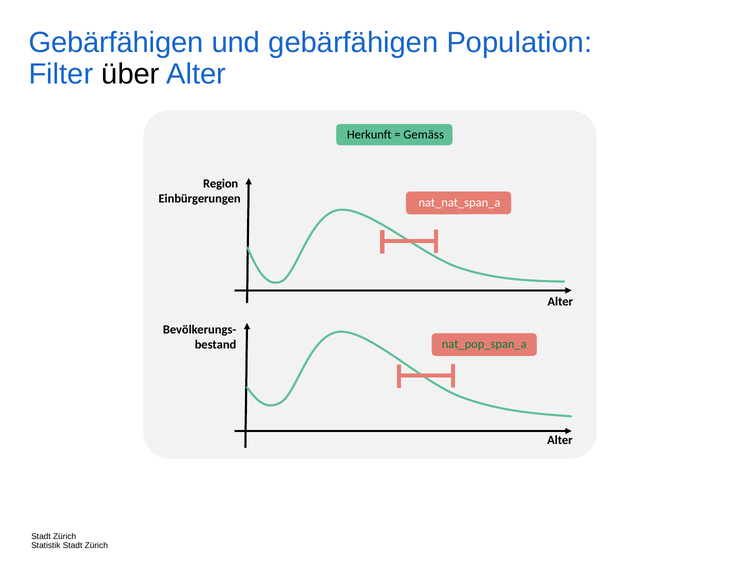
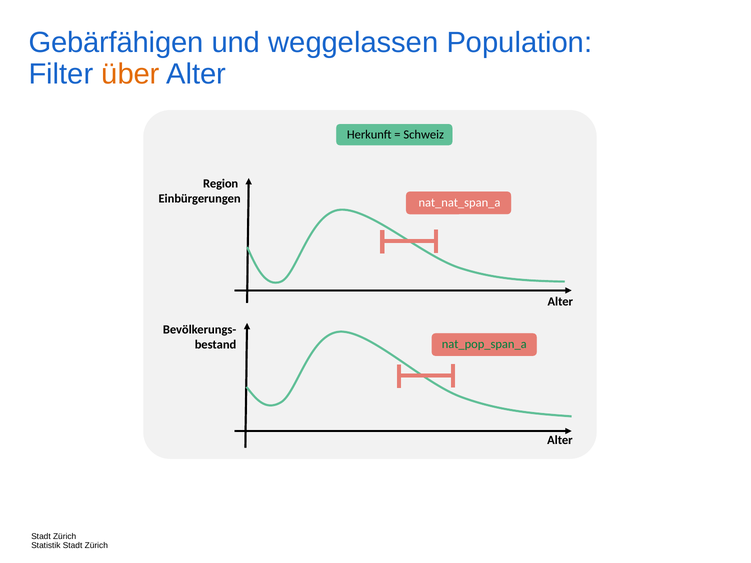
und gebärfähigen: gebärfähigen -> weggelassen
über colour: black -> orange
Gemäss: Gemäss -> Schweiz
